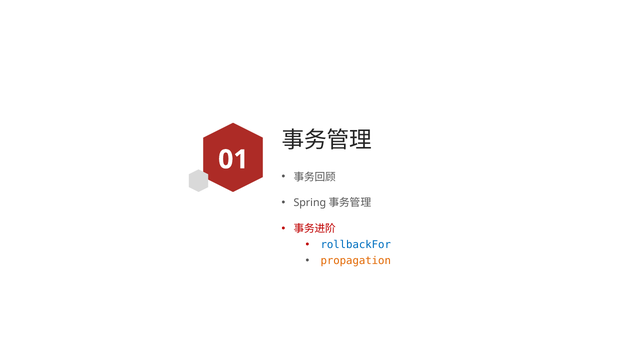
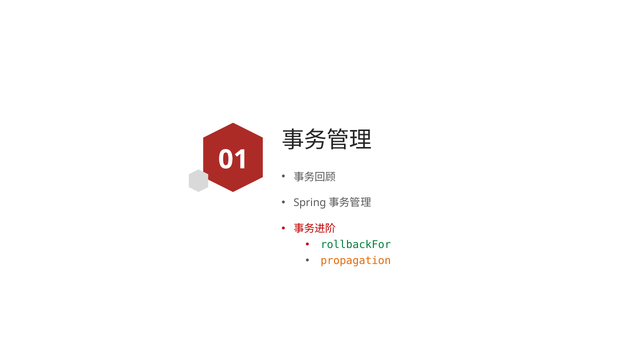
rollbackFor colour: blue -> green
